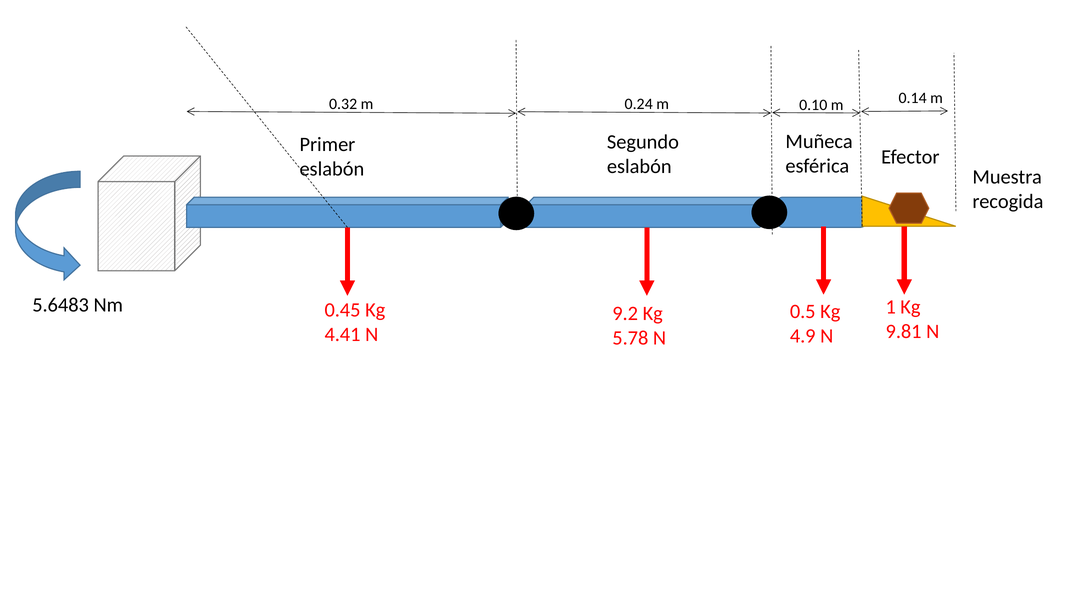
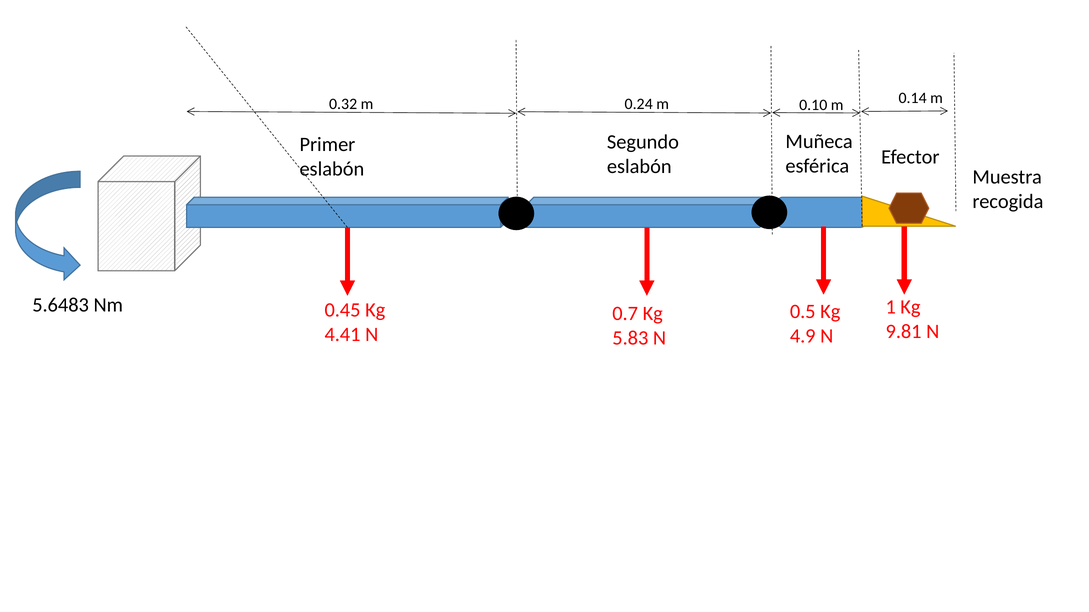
9.2: 9.2 -> 0.7
5.78: 5.78 -> 5.83
